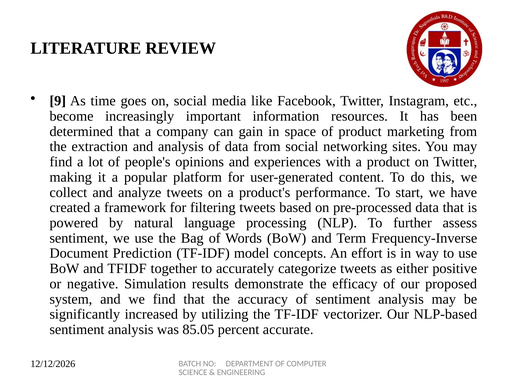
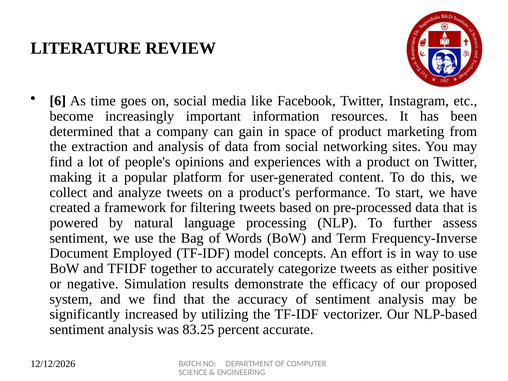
9: 9 -> 6
Prediction: Prediction -> Employed
85.05: 85.05 -> 83.25
